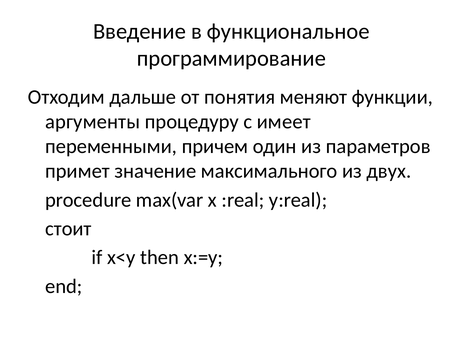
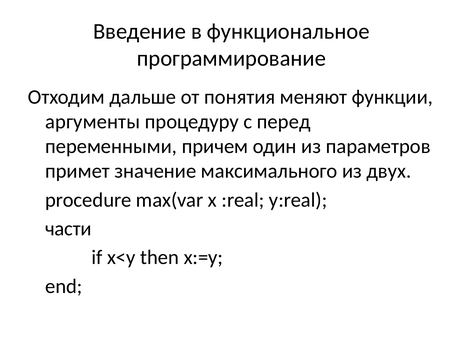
имеет: имеет -> перед
стоит: стоит -> части
